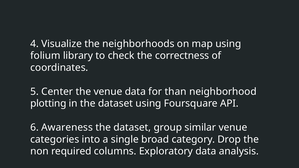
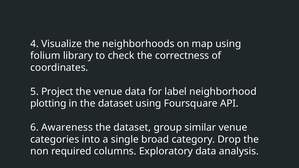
Center: Center -> Project
than: than -> label
